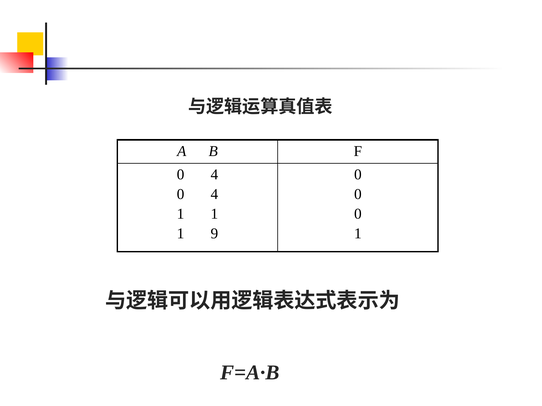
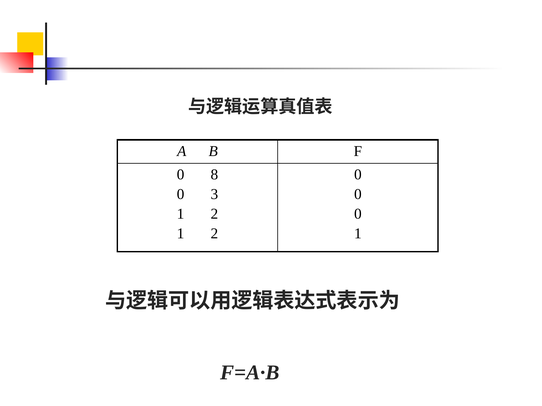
4 at (214, 175): 4 -> 8
4 at (214, 194): 4 -> 3
1 at (214, 214): 1 -> 2
9 at (214, 234): 9 -> 2
